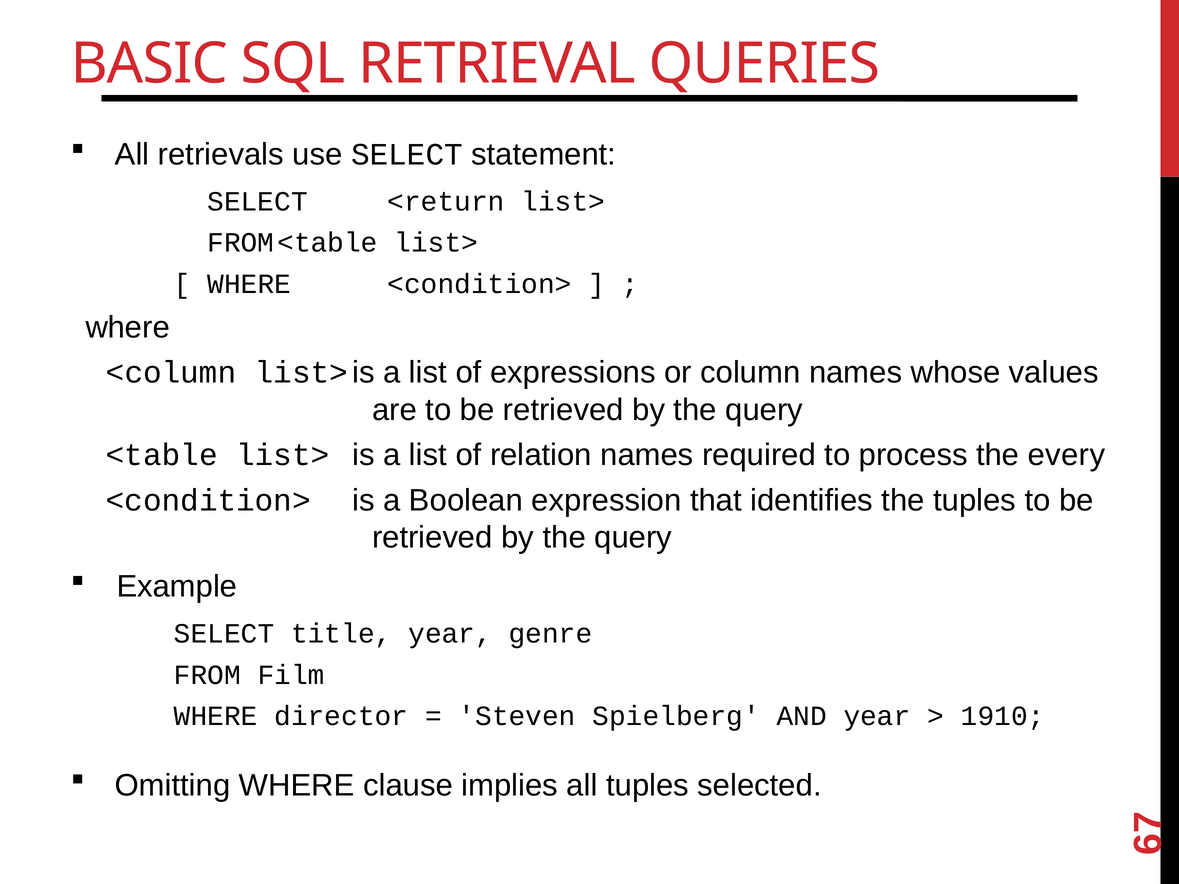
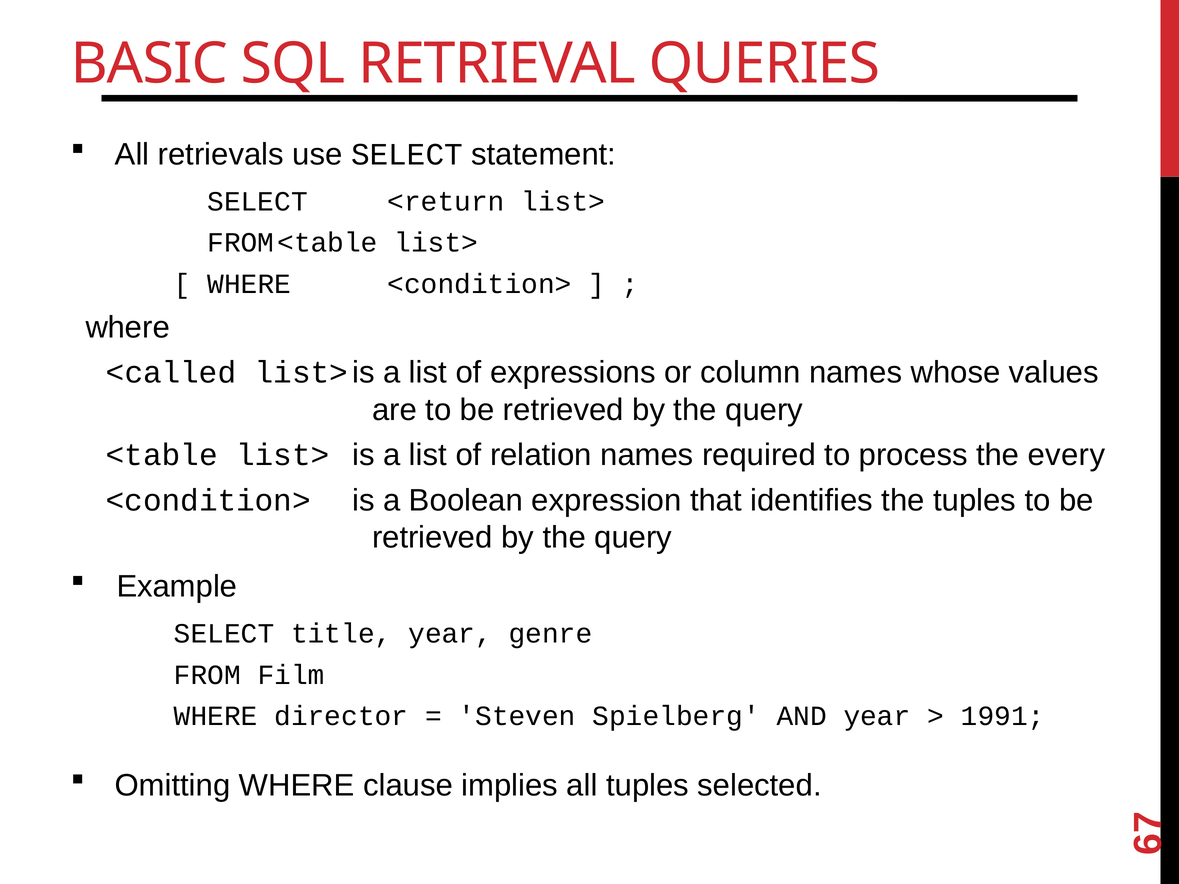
<column: <column -> <called
1910: 1910 -> 1991
